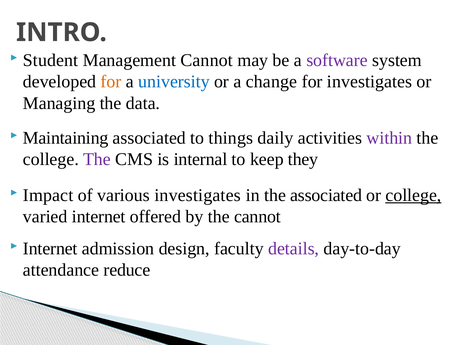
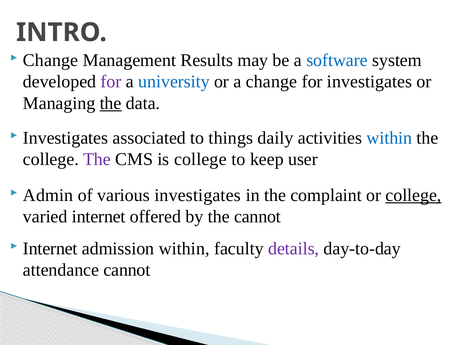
Student at (51, 60): Student -> Change
Management Cannot: Cannot -> Results
software colour: purple -> blue
for at (111, 82) colour: orange -> purple
the at (111, 103) underline: none -> present
Maintaining at (66, 138): Maintaining -> Investigates
within at (389, 138) colour: purple -> blue
is internal: internal -> college
they: they -> user
Impact: Impact -> Admin
the associated: associated -> complaint
admission design: design -> within
attendance reduce: reduce -> cannot
